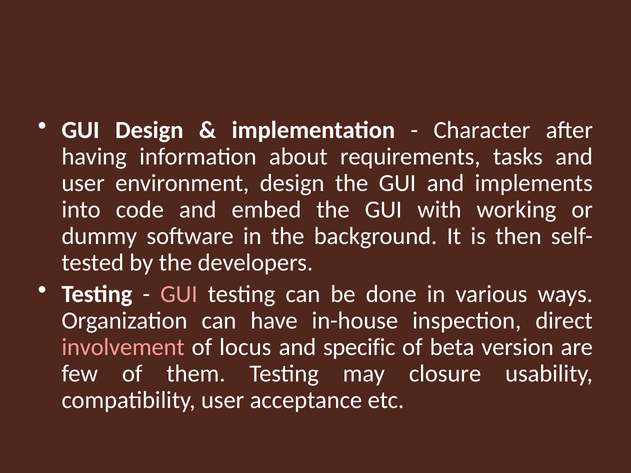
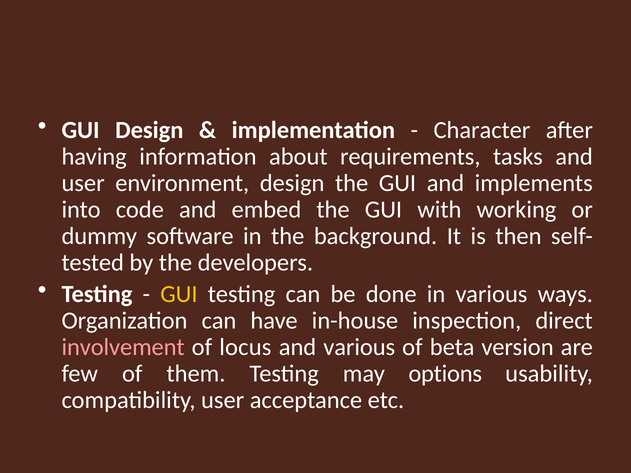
GUI at (179, 294) colour: pink -> yellow
and specific: specific -> various
closure: closure -> options
